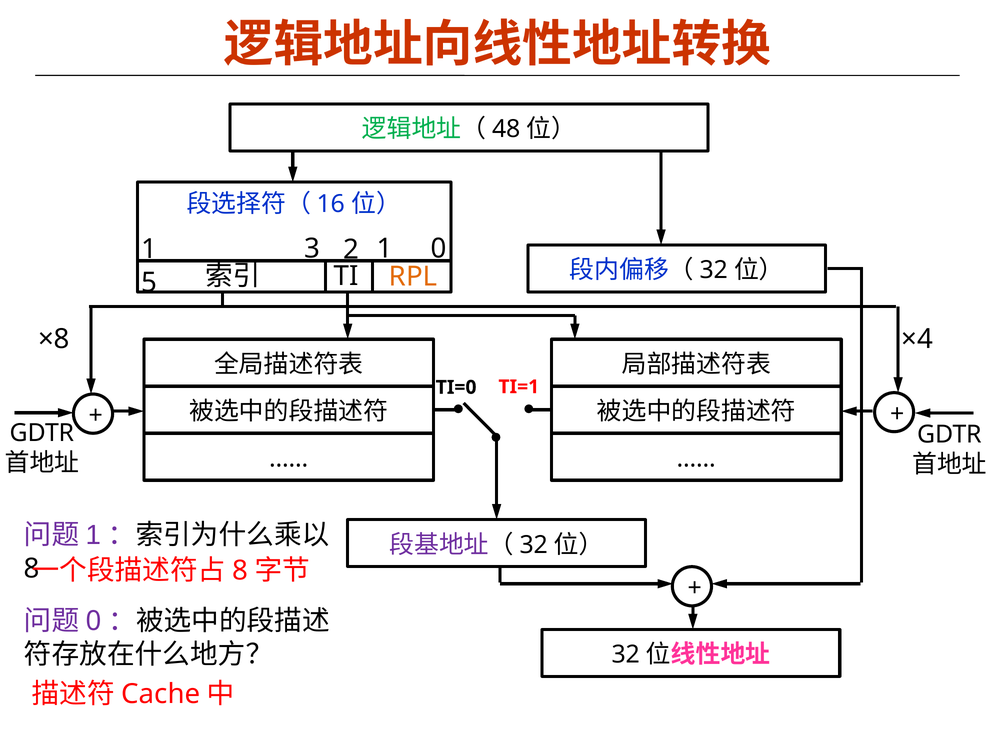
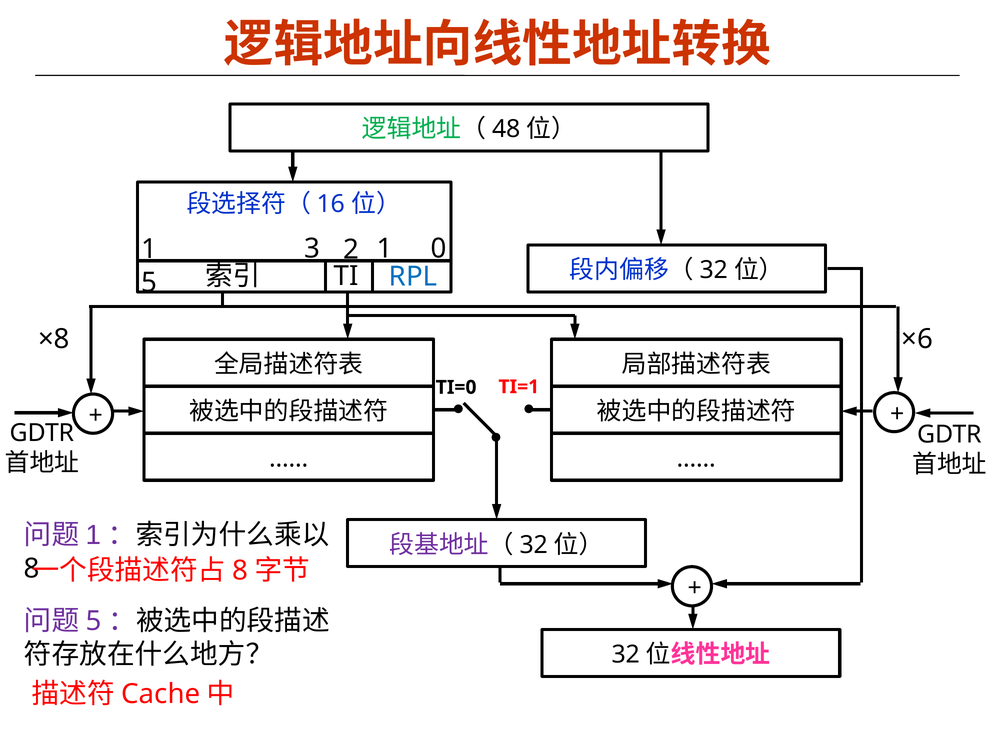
RPL colour: orange -> blue
×4: ×4 -> ×6
0 at (94, 621): 0 -> 5
